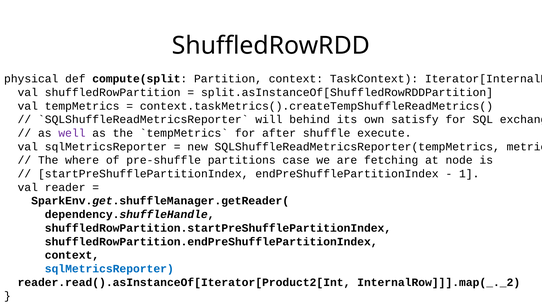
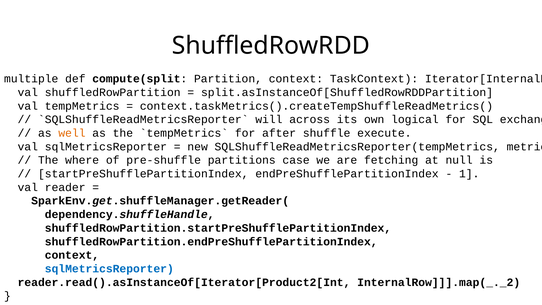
physical: physical -> multiple
behind: behind -> across
satisfy: satisfy -> logical
well colour: purple -> orange
node: node -> null
